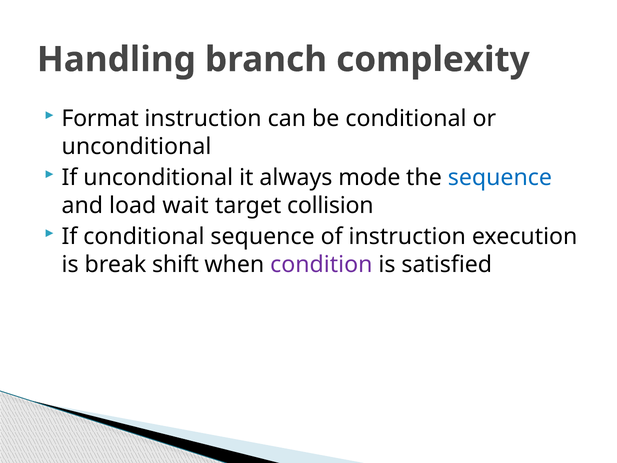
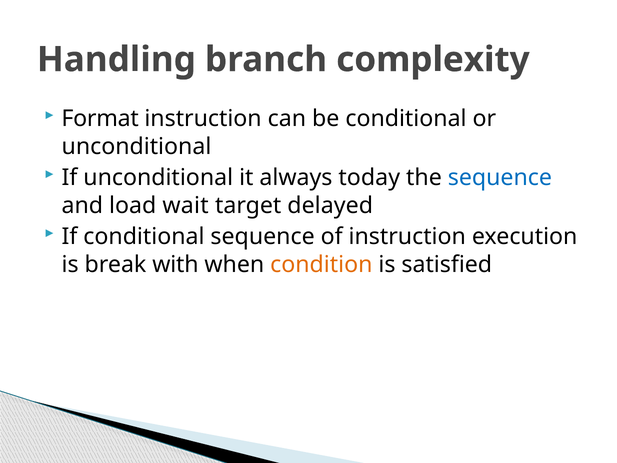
mode: mode -> today
collision: collision -> delayed
shift: shift -> with
condition colour: purple -> orange
